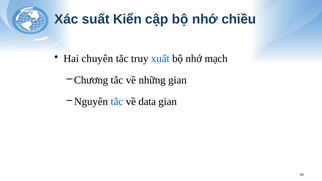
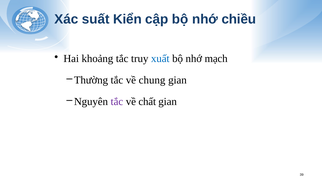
chuyên: chuyên -> khoảng
Chương: Chương -> Thường
những: những -> chung
tắc at (117, 102) colour: blue -> purple
data: data -> chất
